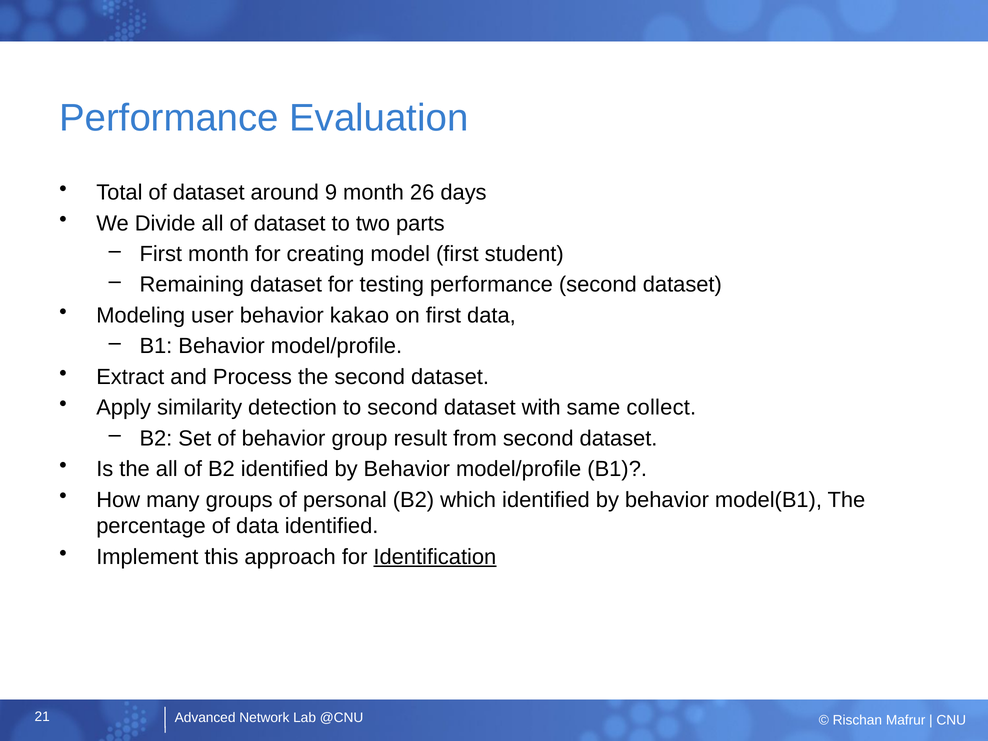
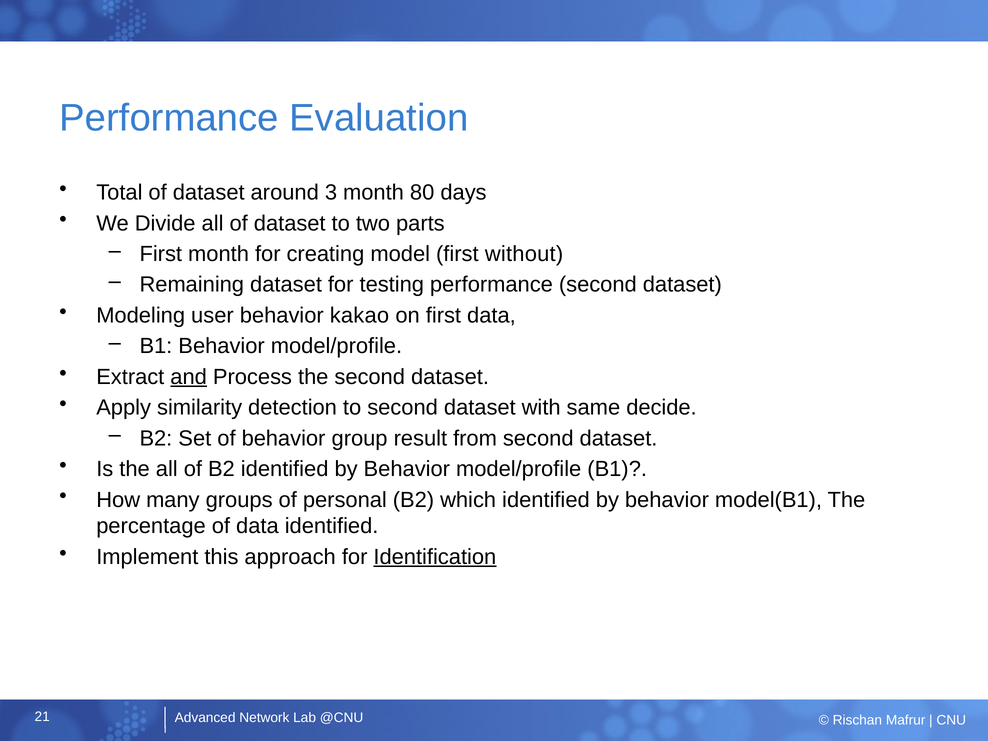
9: 9 -> 3
26: 26 -> 80
student: student -> without
and underline: none -> present
collect: collect -> decide
